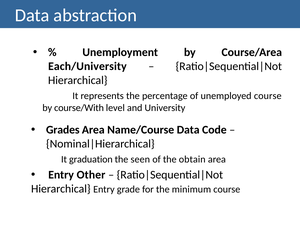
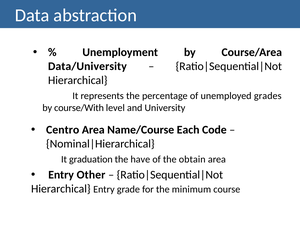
Each/University: Each/University -> Data/University
unemployed course: course -> grades
Grades: Grades -> Centro
Name/Course Data: Data -> Each
seen: seen -> have
